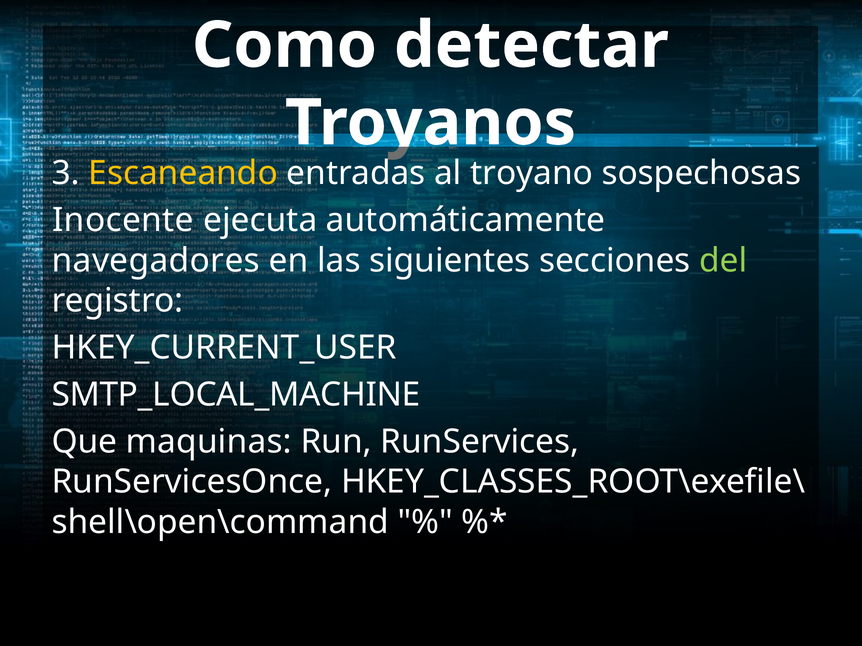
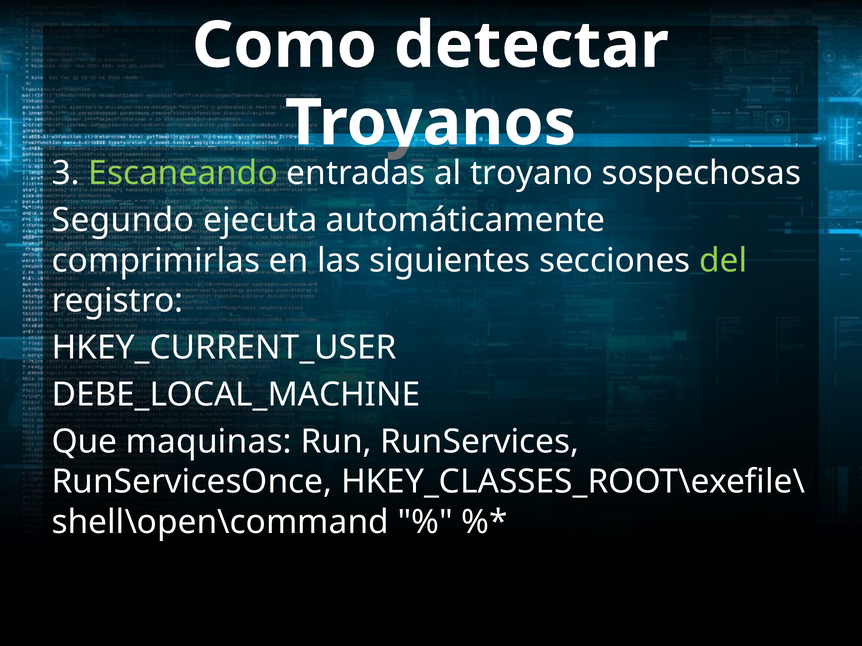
Escaneando colour: yellow -> light green
Inocente: Inocente -> Segundo
navegadores: navegadores -> comprimirlas
SMTP_LOCAL_MACHINE: SMTP_LOCAL_MACHINE -> DEBE_LOCAL_MACHINE
